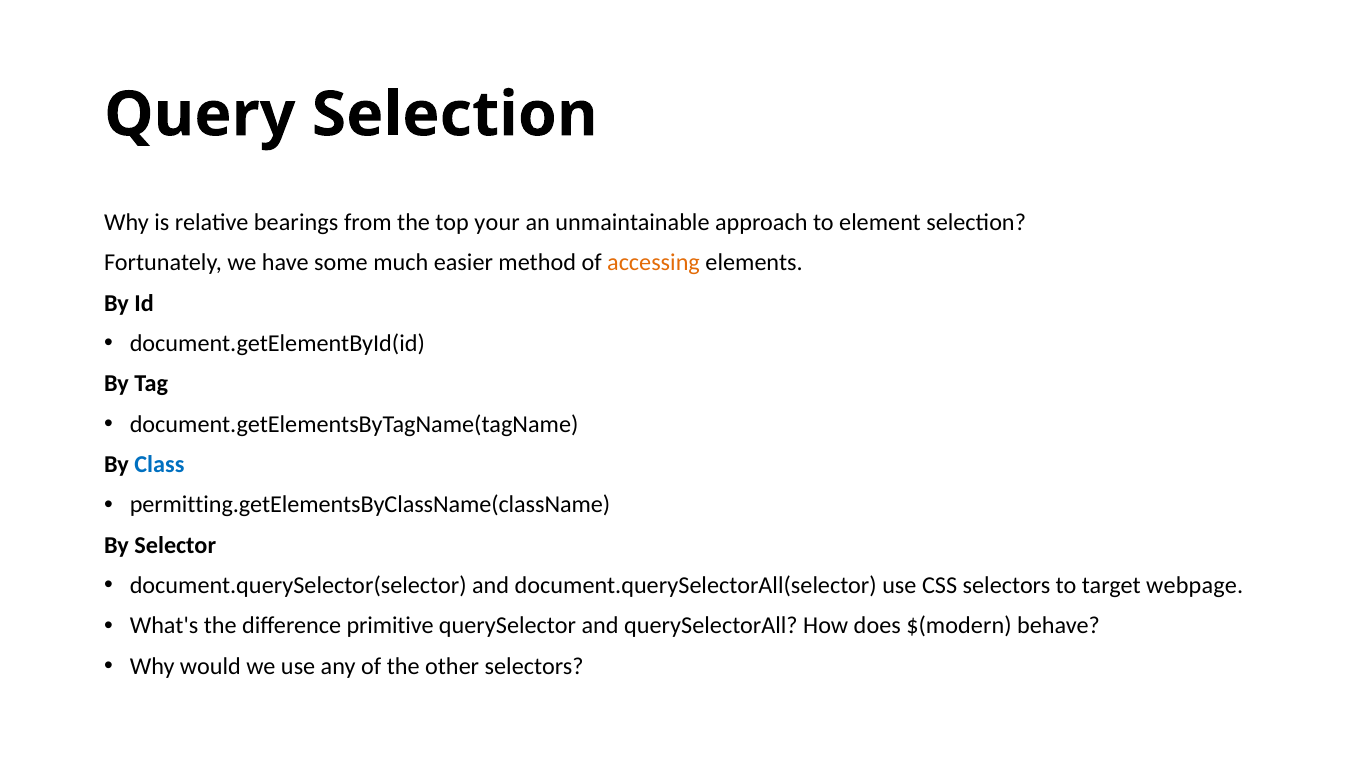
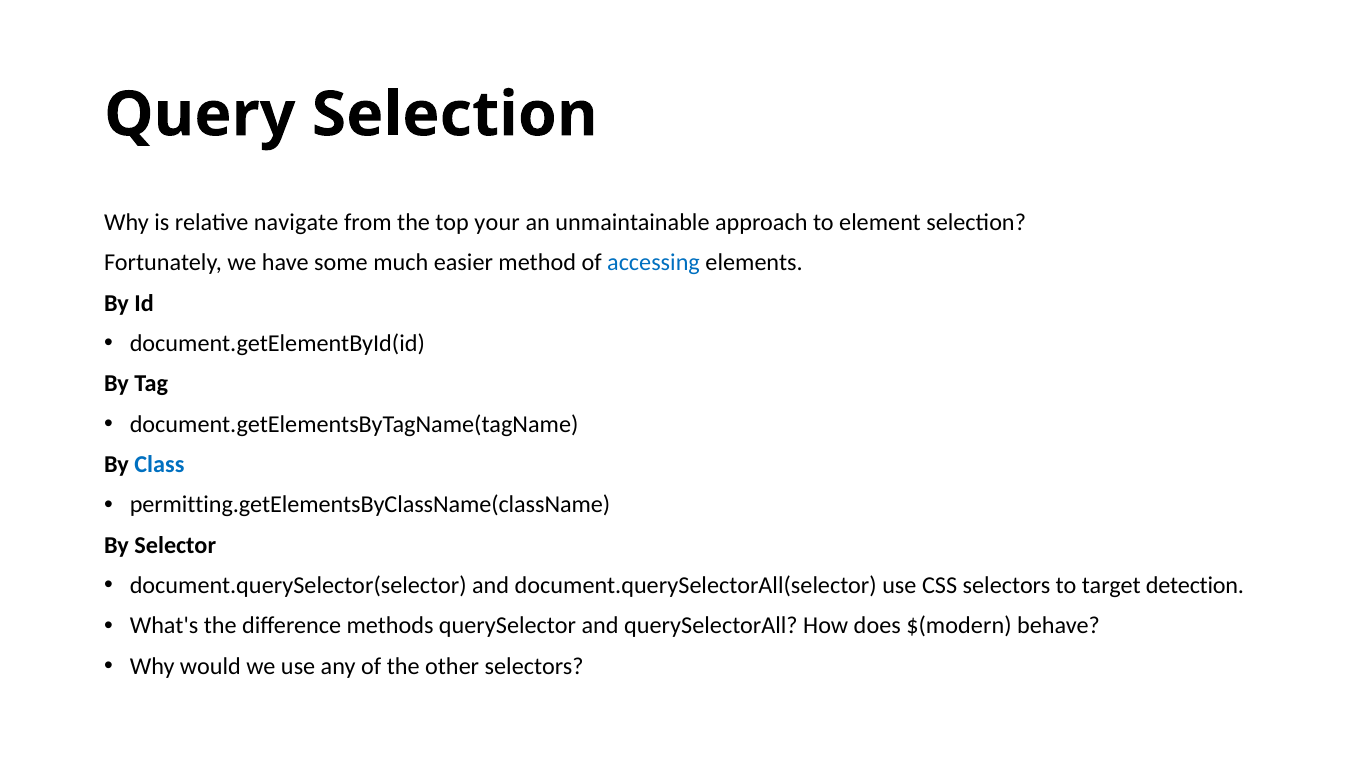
bearings: bearings -> navigate
accessing colour: orange -> blue
webpage: webpage -> detection
primitive: primitive -> methods
